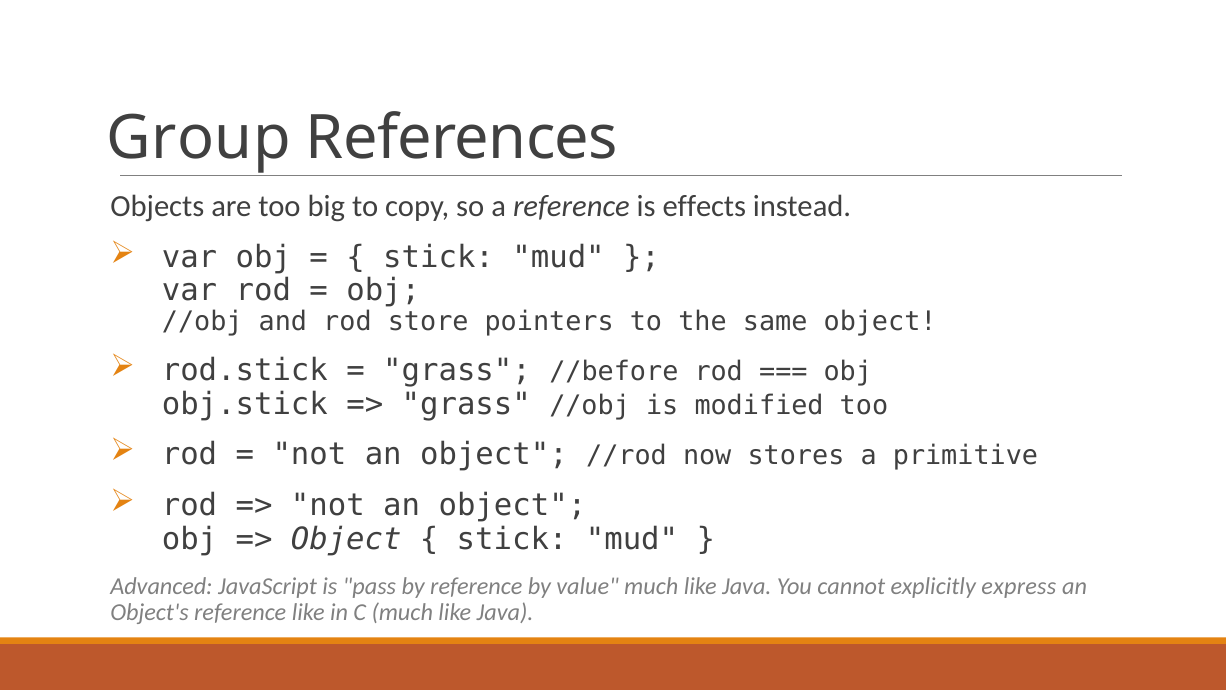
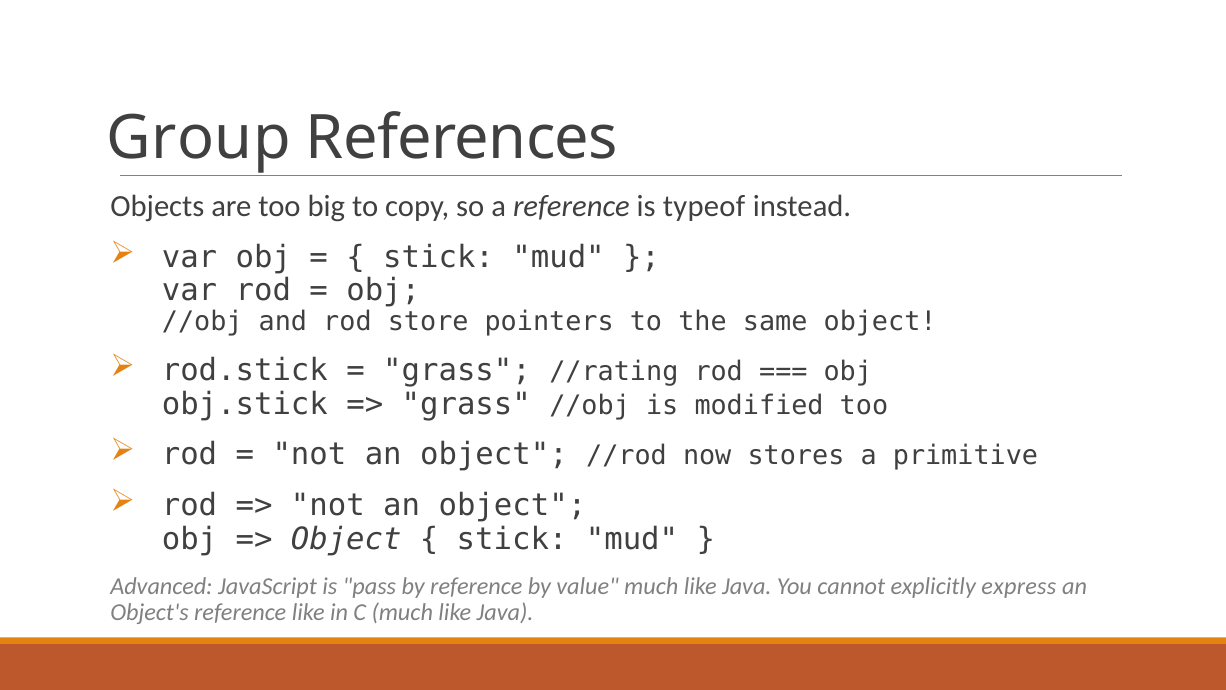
effects: effects -> typeof
//before: //before -> //rating
